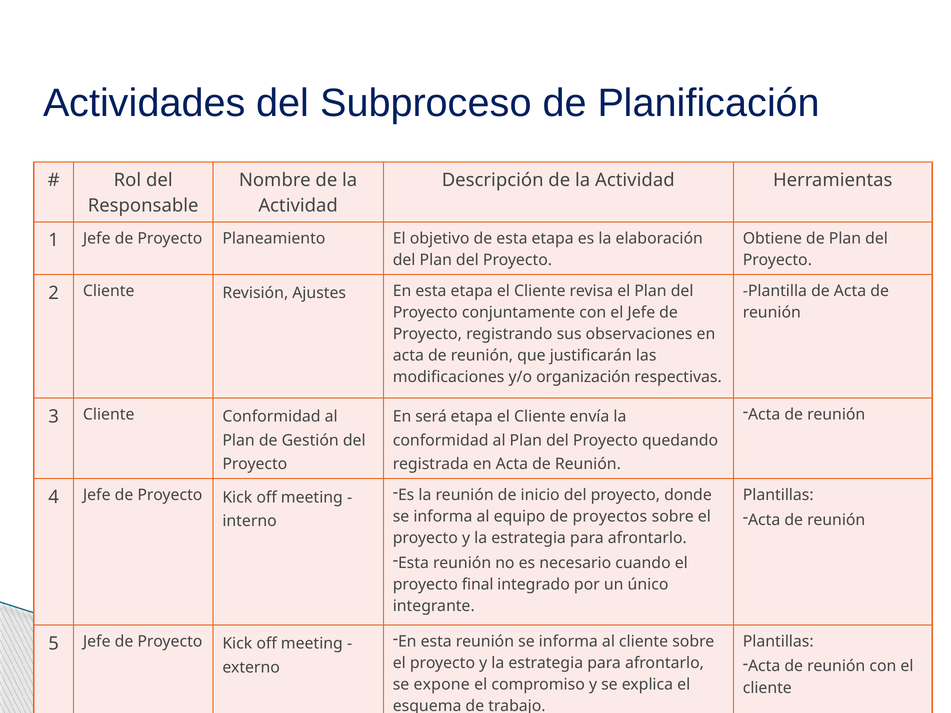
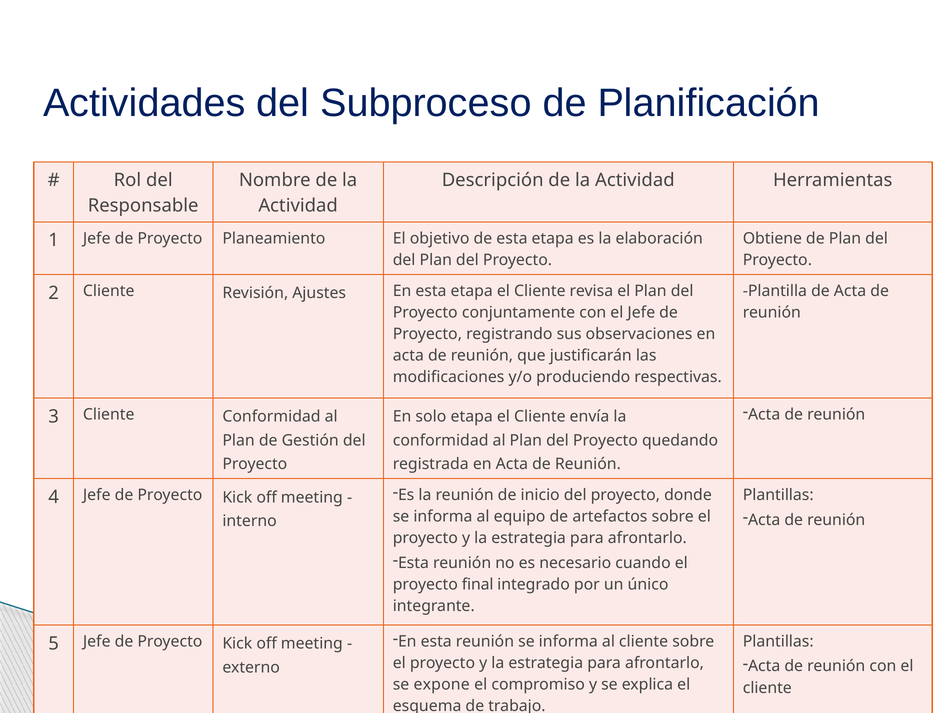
organización: organización -> produciendo
será: será -> solo
proyectos: proyectos -> artefactos
